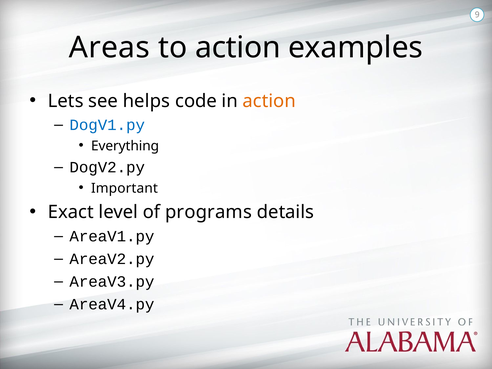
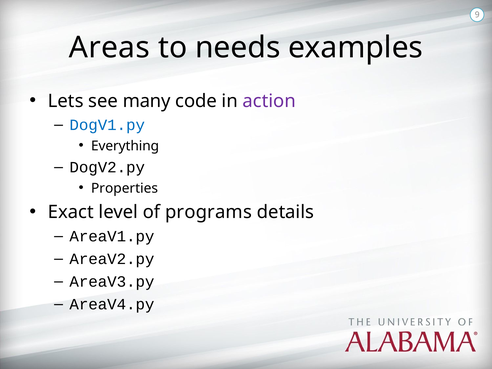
to action: action -> needs
helps: helps -> many
action at (269, 101) colour: orange -> purple
Important: Important -> Properties
